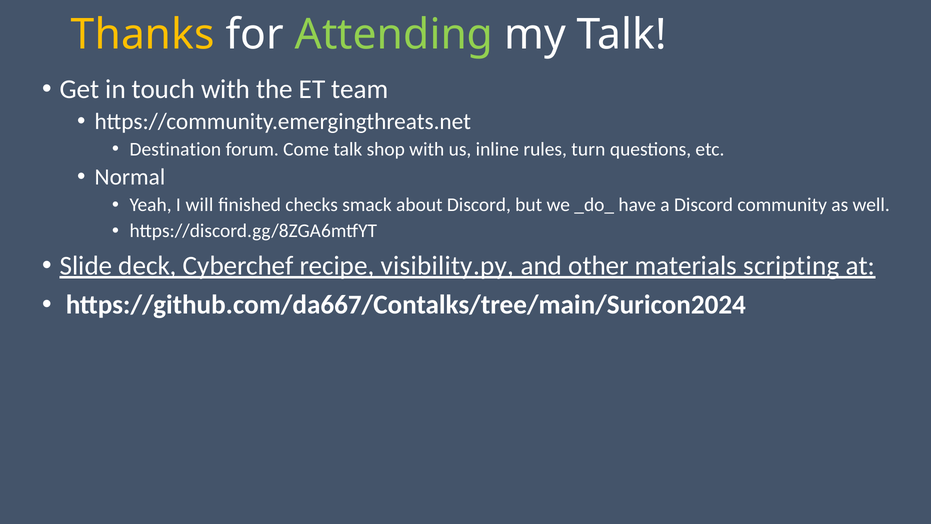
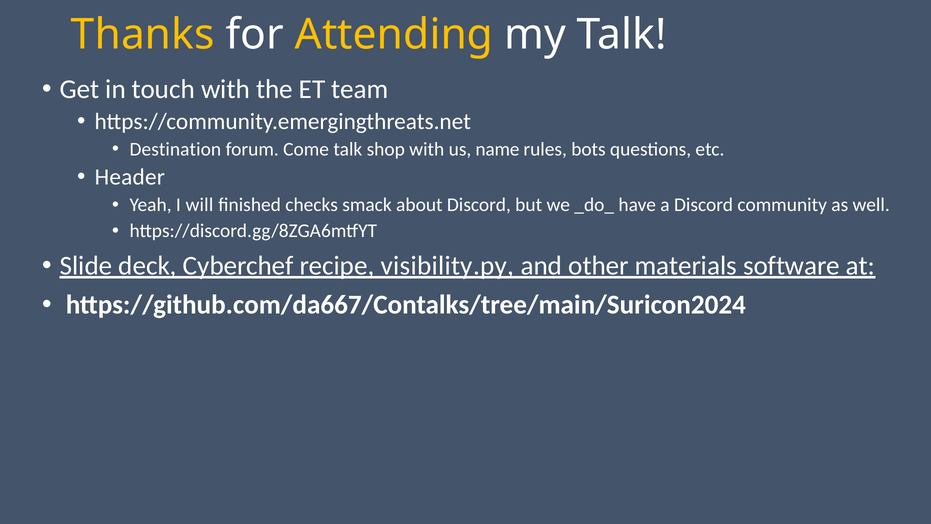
Attending colour: light green -> yellow
inline: inline -> name
turn: turn -> bots
Normal: Normal -> Header
scripting: scripting -> software
